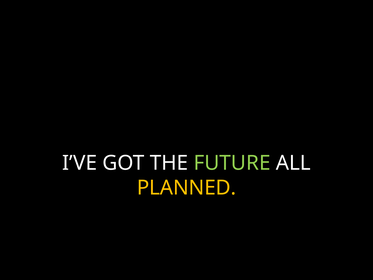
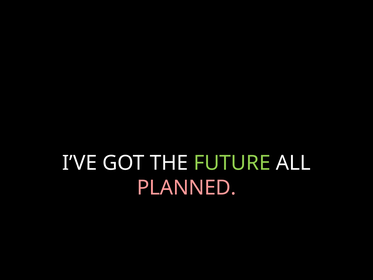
PLANNED colour: yellow -> pink
